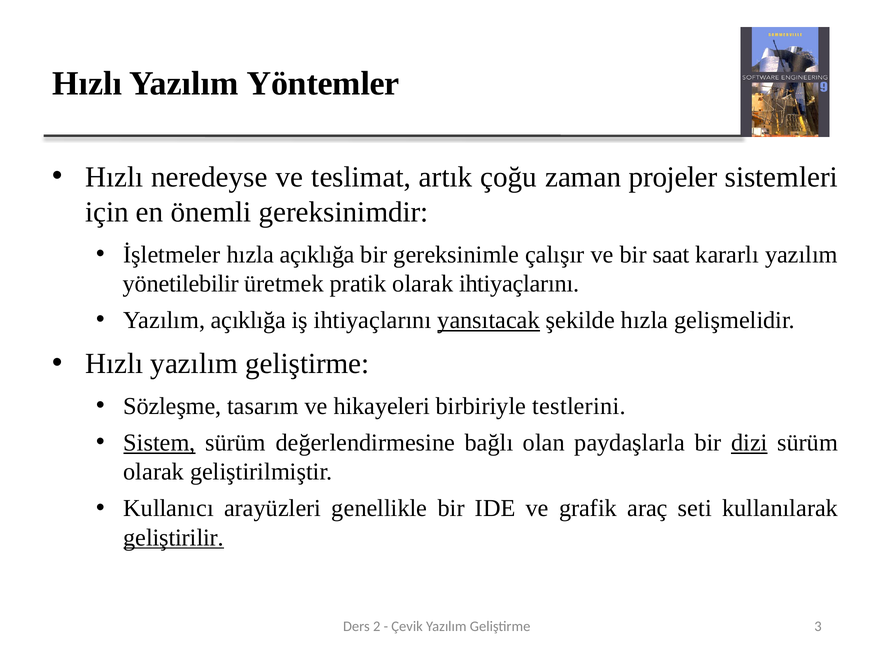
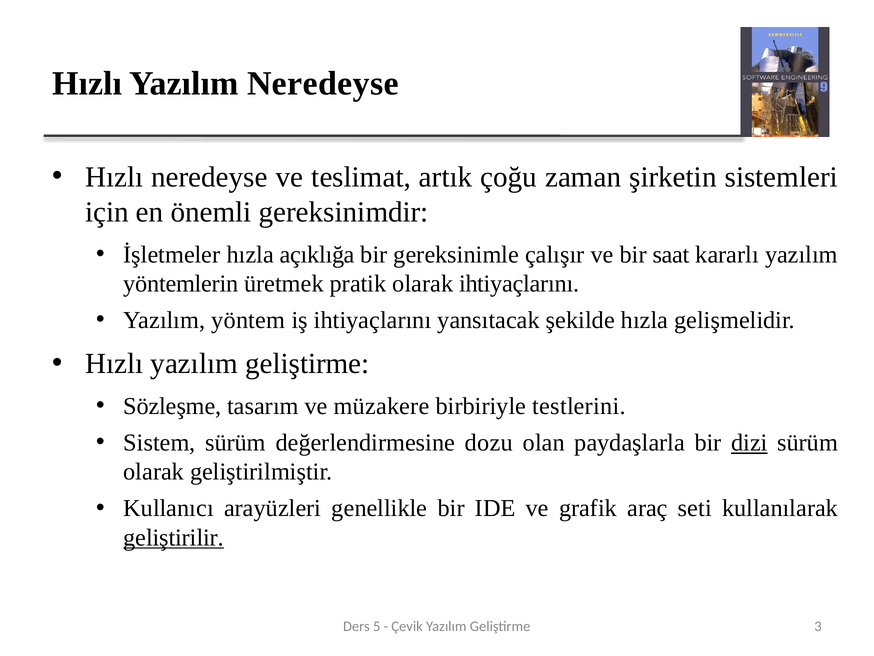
Yazılım Yöntemler: Yöntemler -> Neredeyse
projeler: projeler -> şirketin
yönetilebilir: yönetilebilir -> yöntemlerin
Yazılım açıklığa: açıklığa -> yöntem
yansıtacak underline: present -> none
hikayeleri: hikayeleri -> müzakere
Sistem underline: present -> none
bağlı: bağlı -> dozu
2: 2 -> 5
